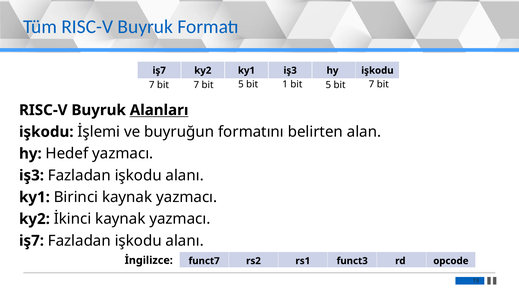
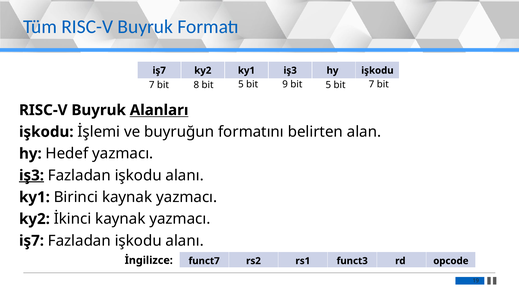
7 bit 7: 7 -> 8
1: 1 -> 9
iş3 at (32, 175) underline: none -> present
